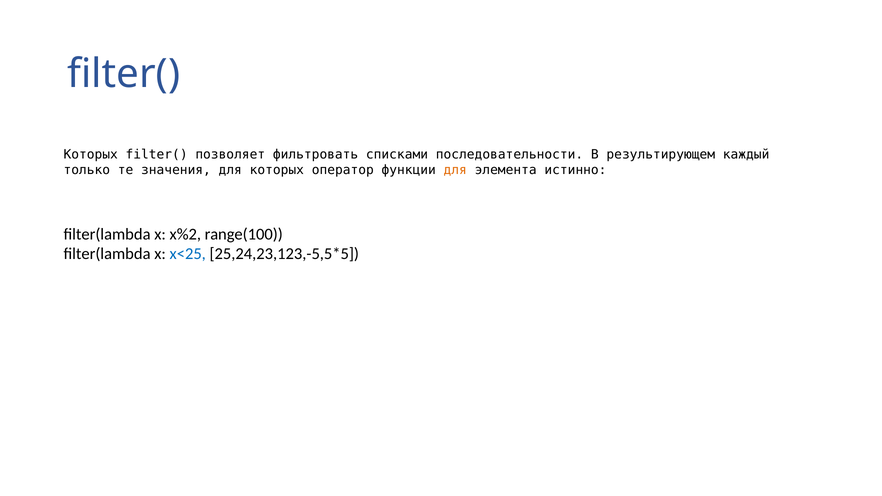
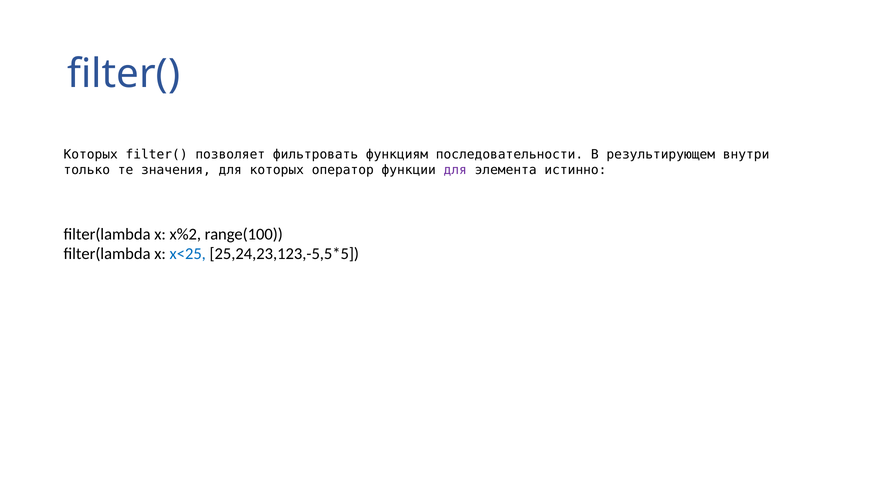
списками: списками -> функциям
каждый: каждый -> внутри
для at (455, 170) colour: orange -> purple
